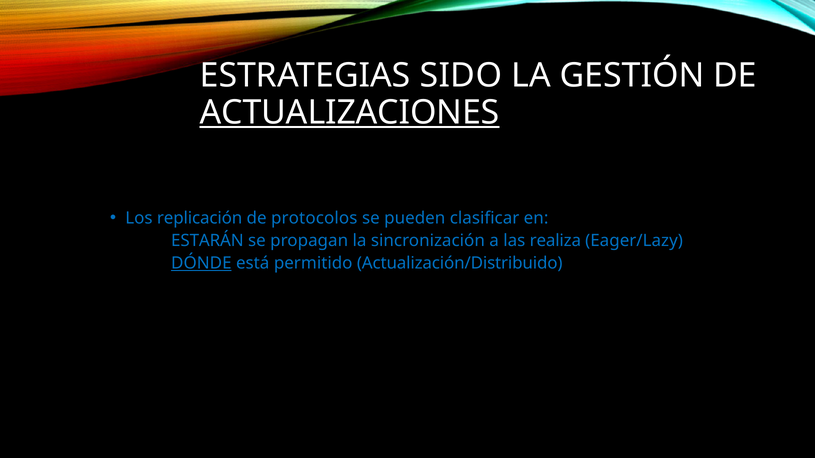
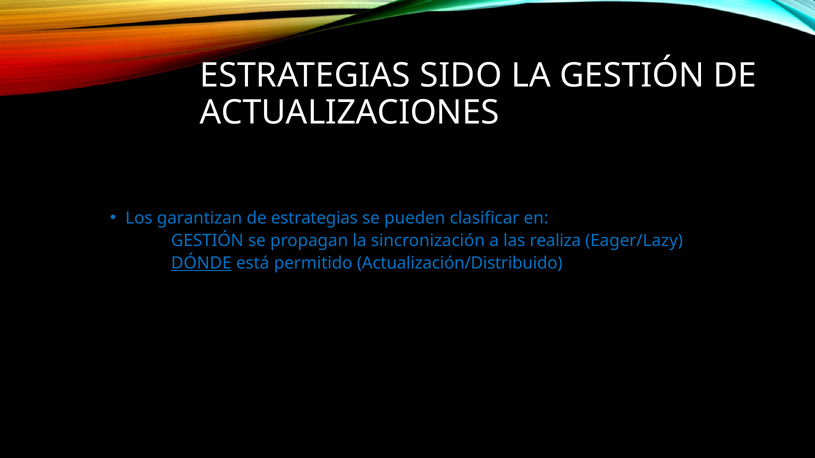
ACTUALIZACIONES underline: present -> none
replicación: replicación -> garantizan
de protocolos: protocolos -> estrategias
ESTARÁN at (207, 241): ESTARÁN -> GESTIÓN
